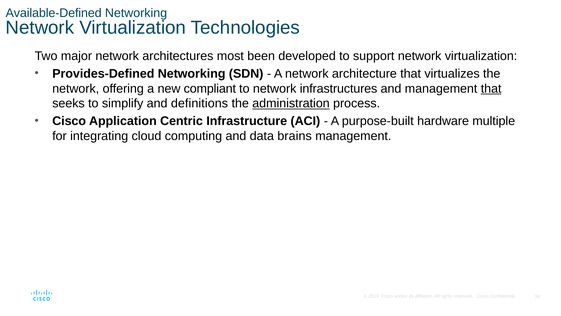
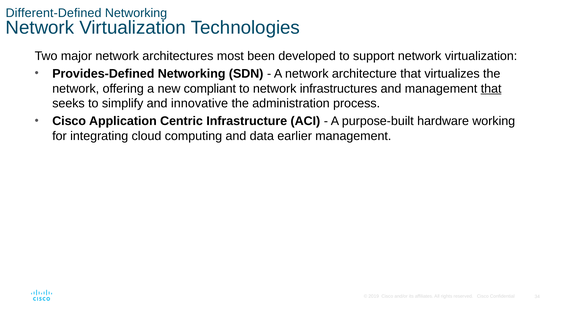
Available-Defined: Available-Defined -> Different-Defined
definitions: definitions -> innovative
administration underline: present -> none
multiple: multiple -> working
brains: brains -> earlier
